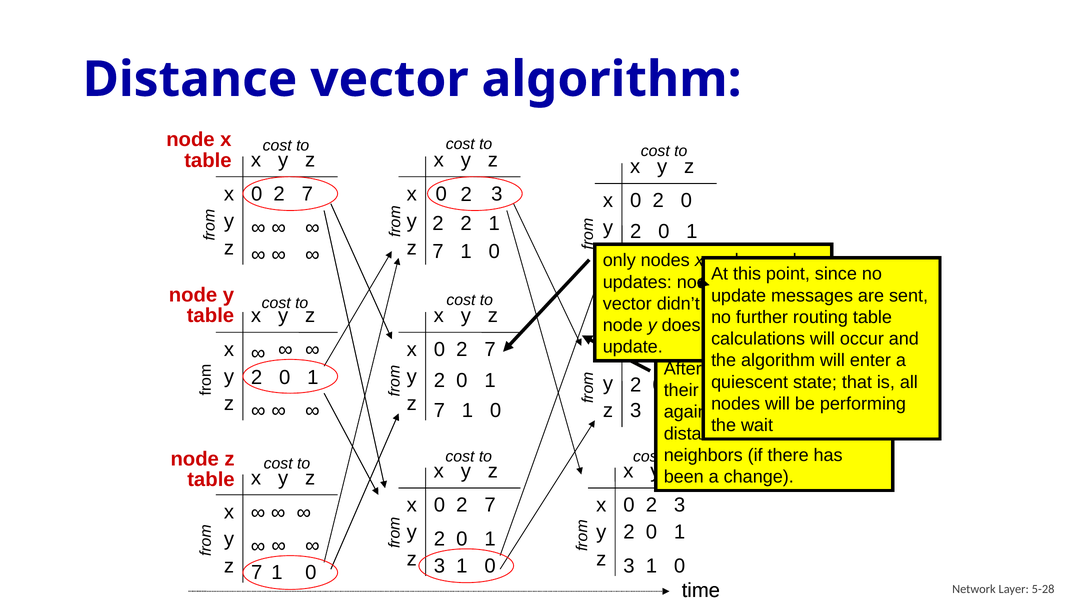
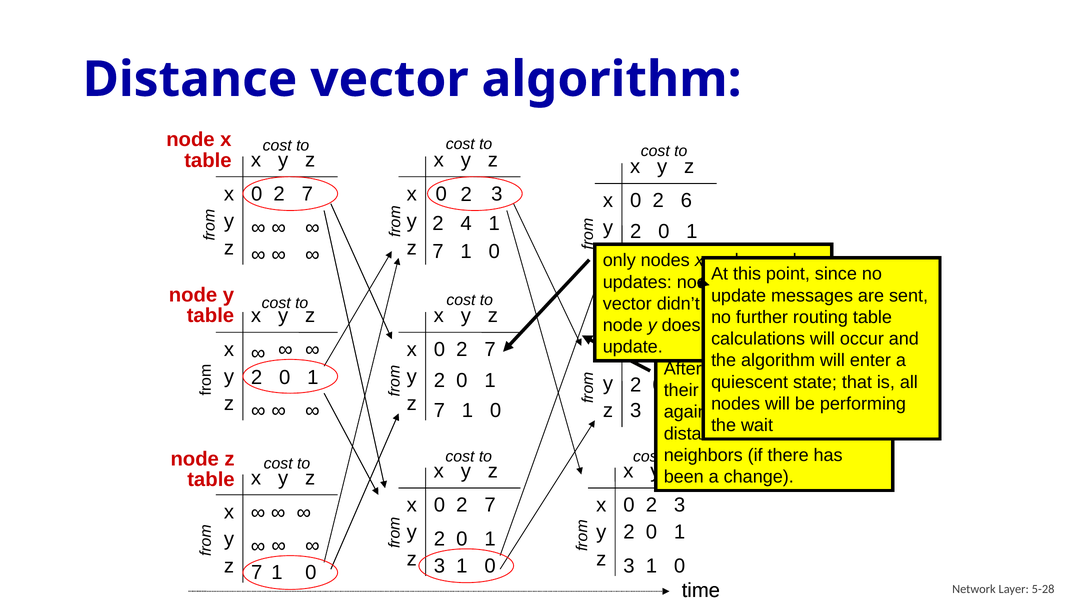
0 at (686, 201): 0 -> 6
2 2: 2 -> 4
